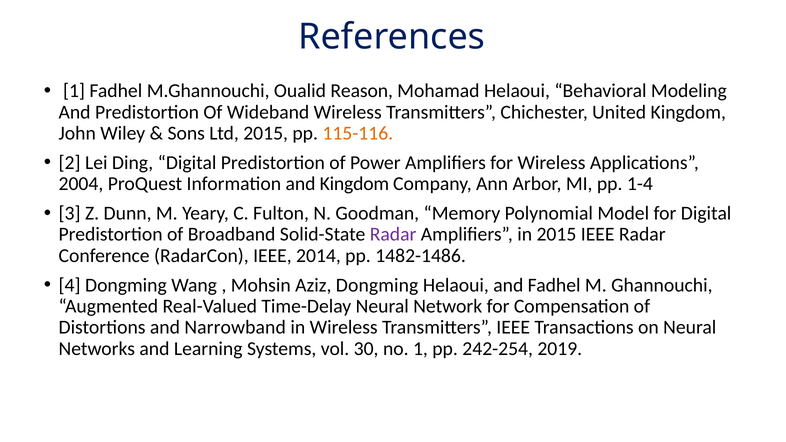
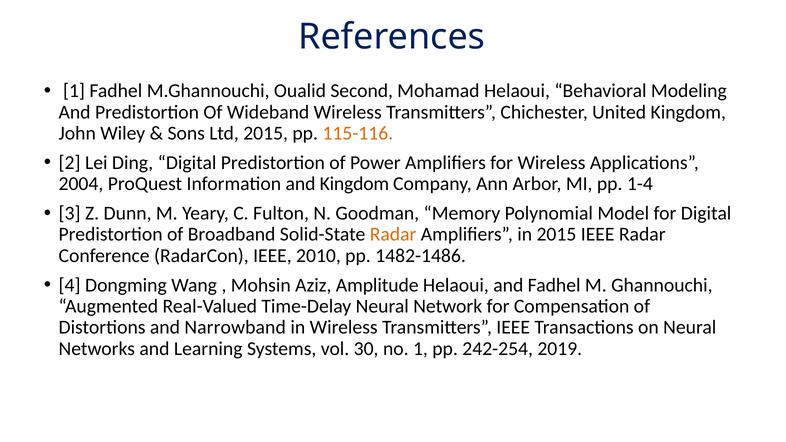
Reason: Reason -> Second
Radar at (393, 235) colour: purple -> orange
2014: 2014 -> 2010
Aziz Dongming: Dongming -> Amplitude
